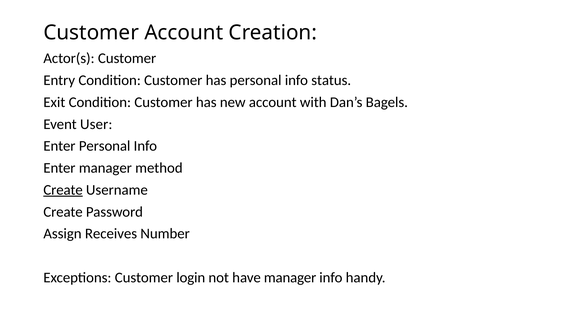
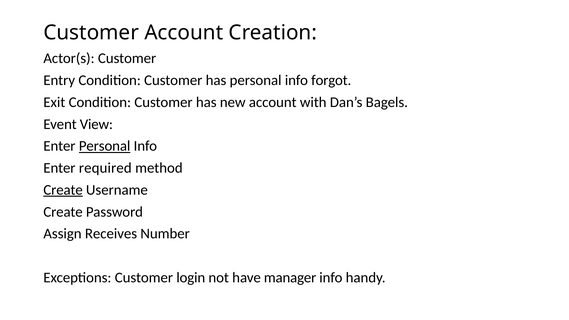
status: status -> forgot
User: User -> View
Personal at (105, 146) underline: none -> present
Enter manager: manager -> required
